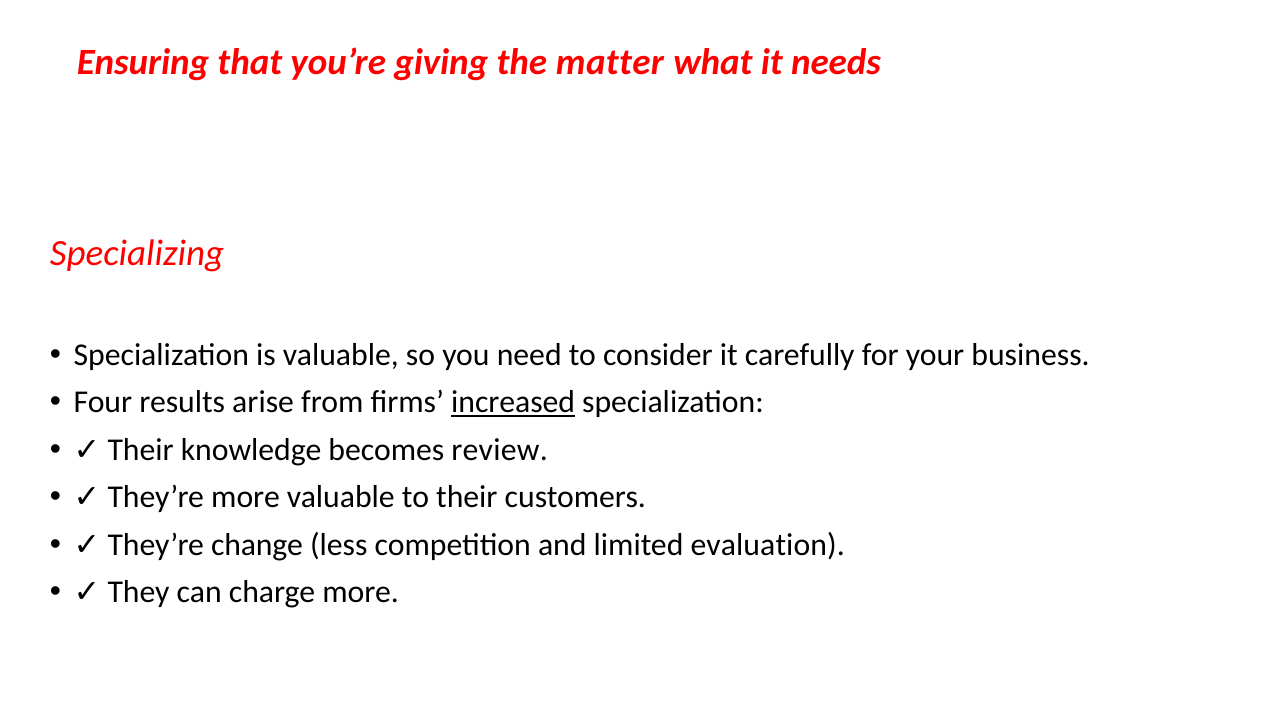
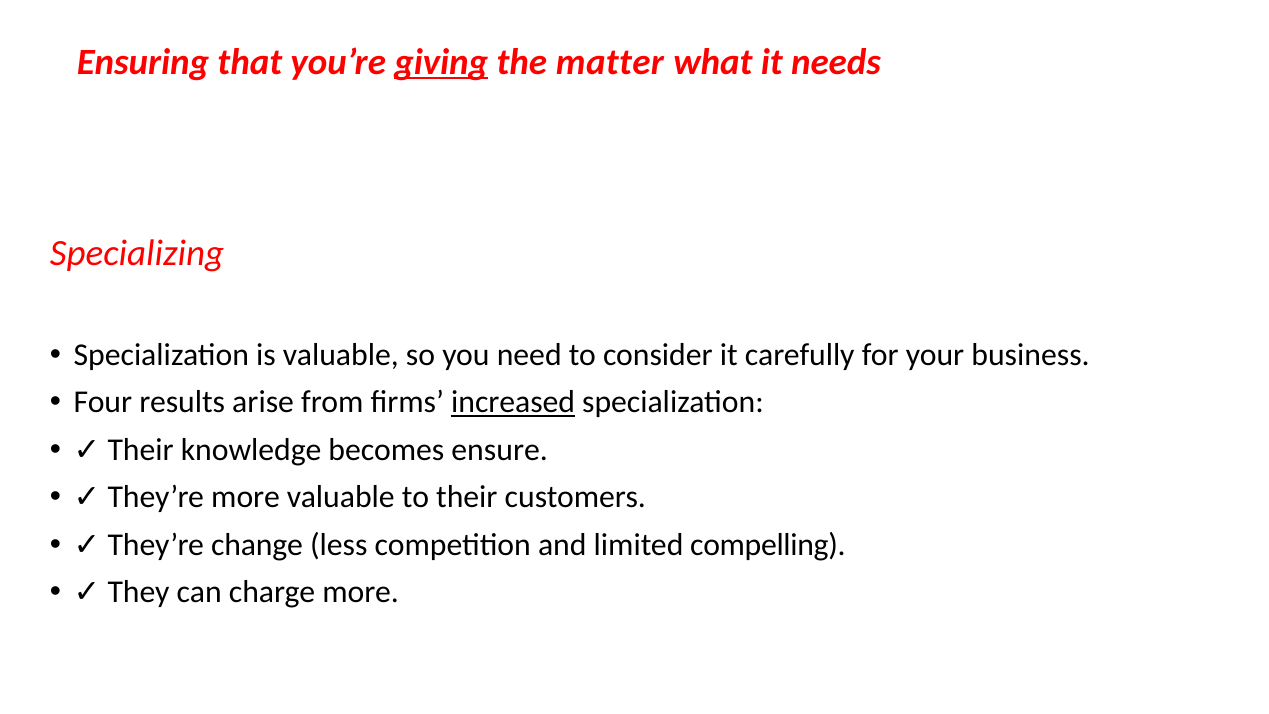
giving underline: none -> present
review: review -> ensure
evaluation: evaluation -> compelling
